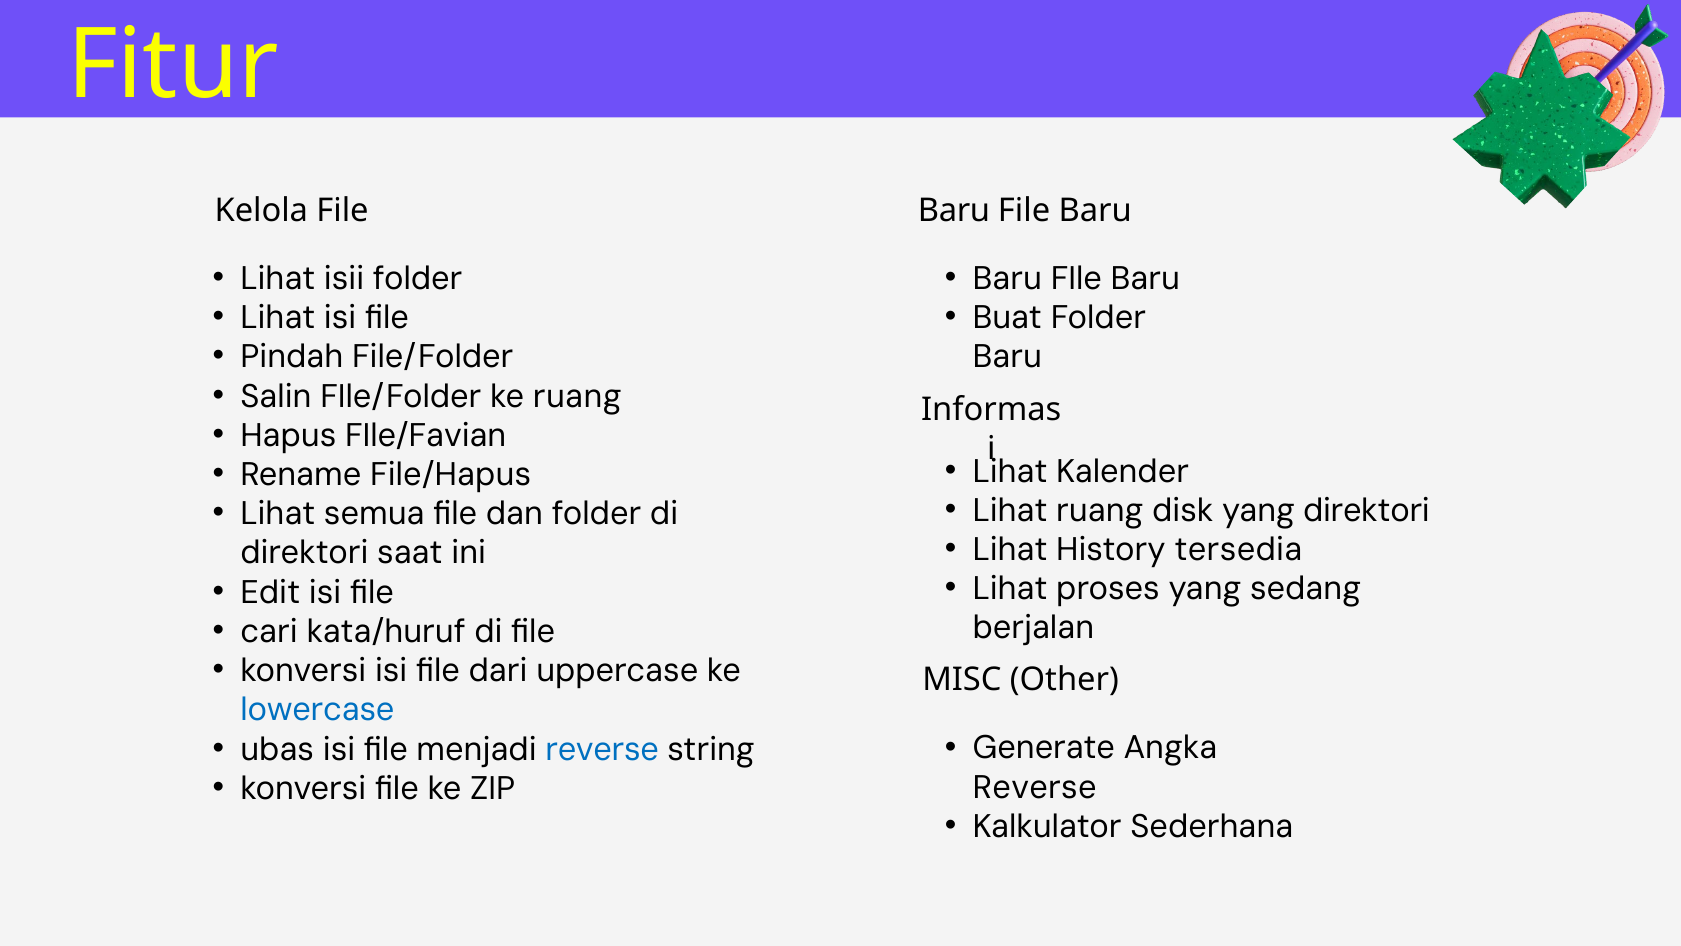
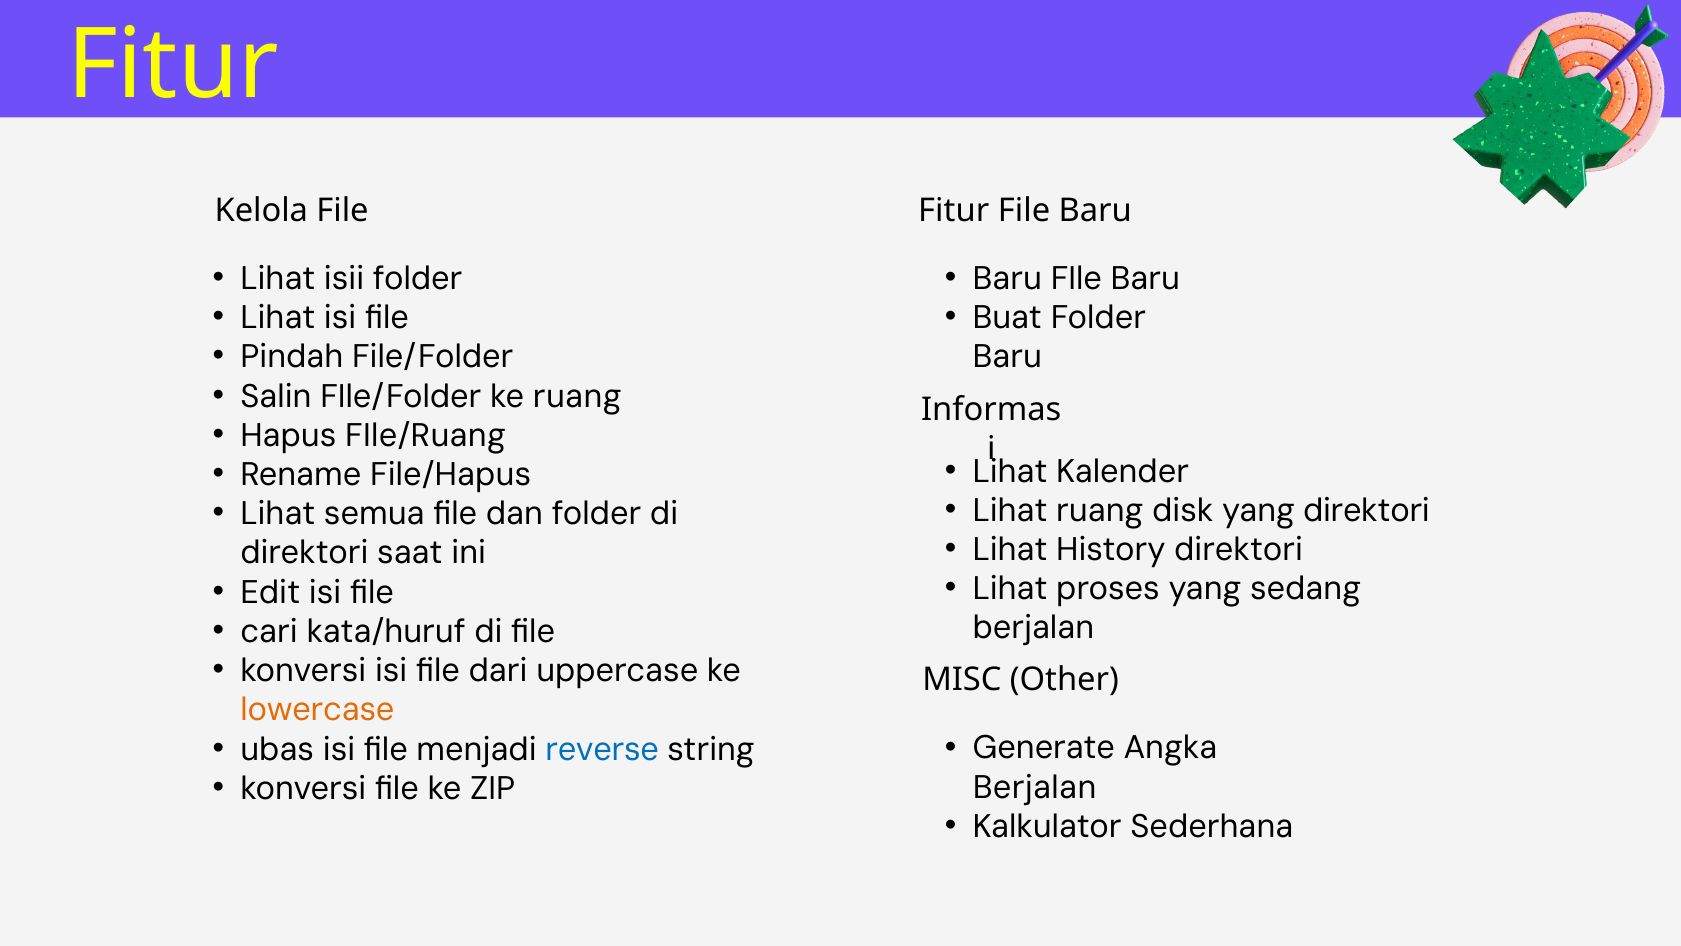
Baru at (954, 210): Baru -> Fitur
FIle/Favian: FIle/Favian -> FIle/Ruang
History tersedia: tersedia -> direktori
lowercase colour: blue -> orange
Reverse at (1035, 787): Reverse -> Berjalan
